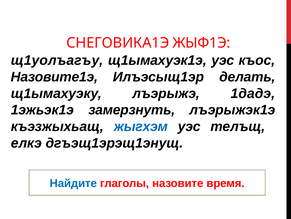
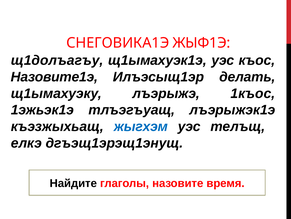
щ1уолъагъу: щ1уолъагъу -> щ1долъагъу
1дадэ: 1дадэ -> 1къос
замерзнуть: замерзнуть -> тлъэгъуащ
Найдите colour: blue -> black
